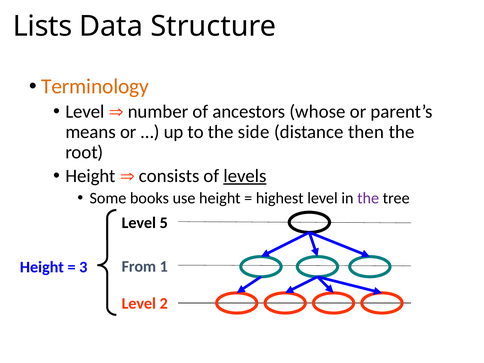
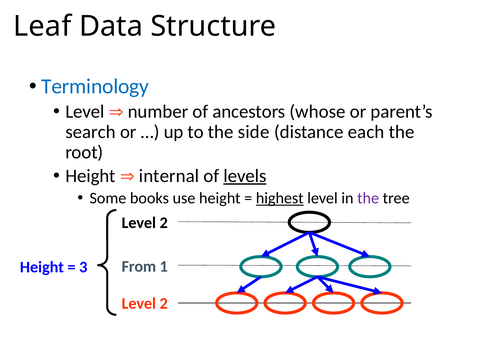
Lists: Lists -> Leaf
Terminology colour: orange -> blue
means: means -> search
then: then -> each
consists: consists -> internal
highest underline: none -> present
5 at (164, 223): 5 -> 2
